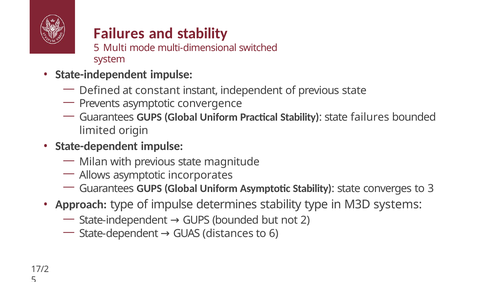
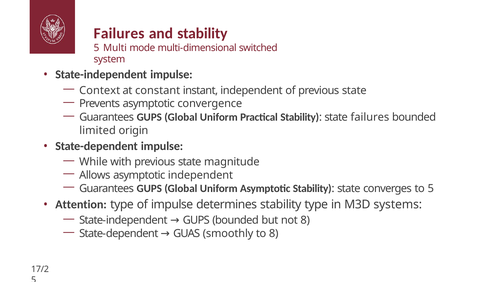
Defined: Defined -> Context
Milan: Milan -> While
asymptotic incorporates: incorporates -> independent
to 3: 3 -> 5
Approach: Approach -> Attention
not 2: 2 -> 8
distances: distances -> smoothly
to 6: 6 -> 8
